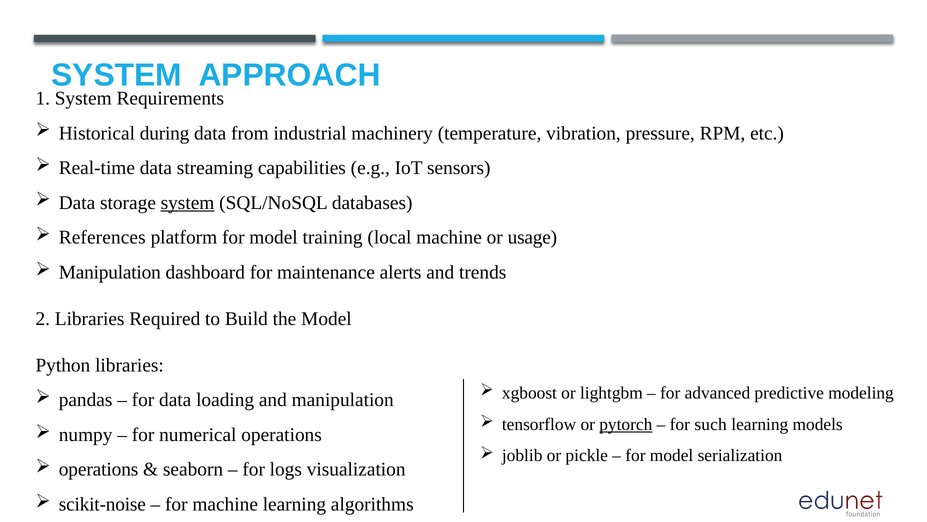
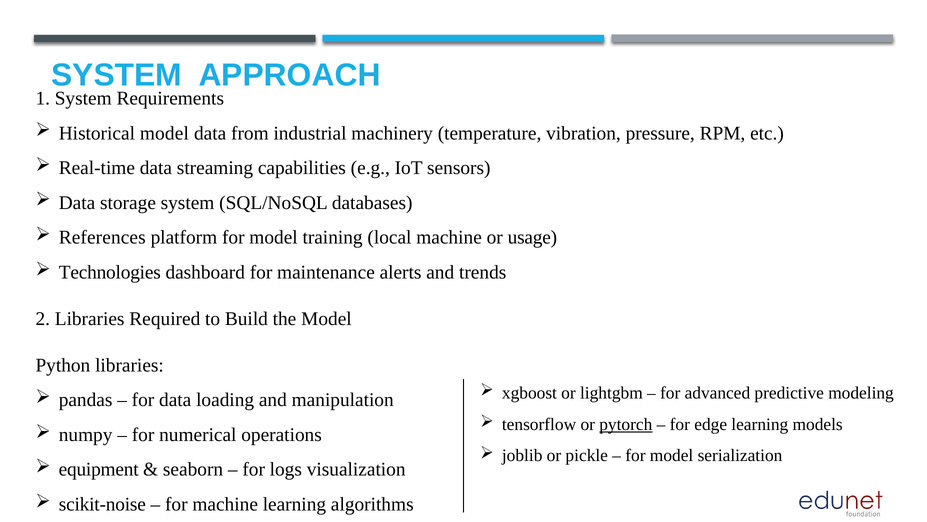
Historical during: during -> model
system at (188, 202) underline: present -> none
Manipulation at (110, 272): Manipulation -> Technologies
such: such -> edge
operations at (99, 469): operations -> equipment
